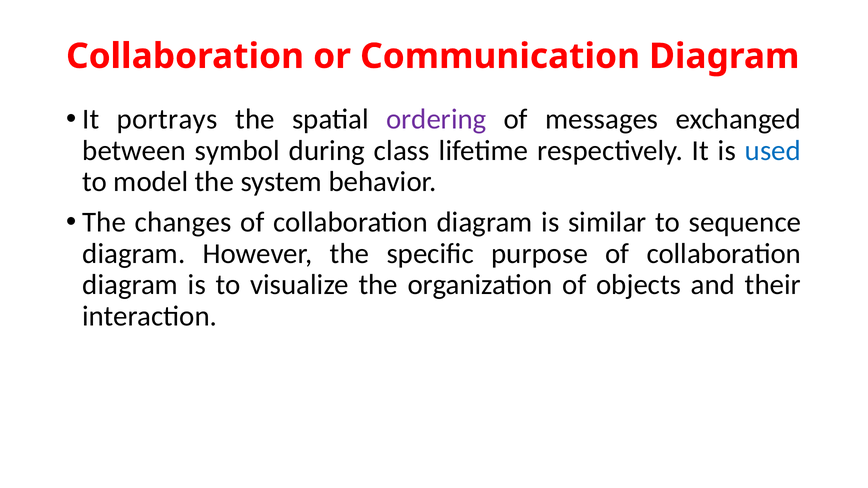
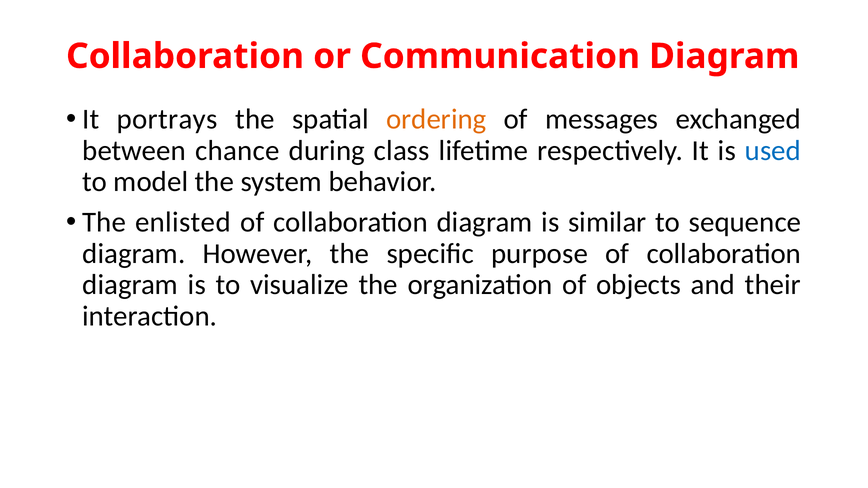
ordering colour: purple -> orange
symbol: symbol -> chance
changes: changes -> enlisted
